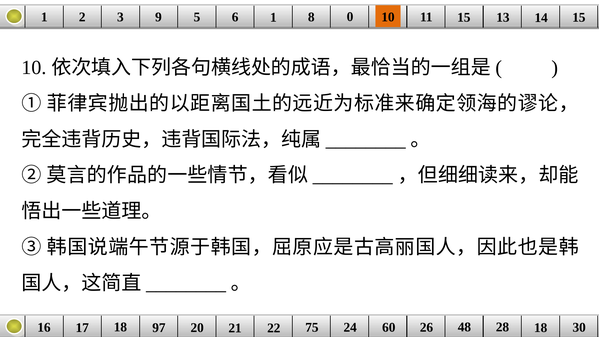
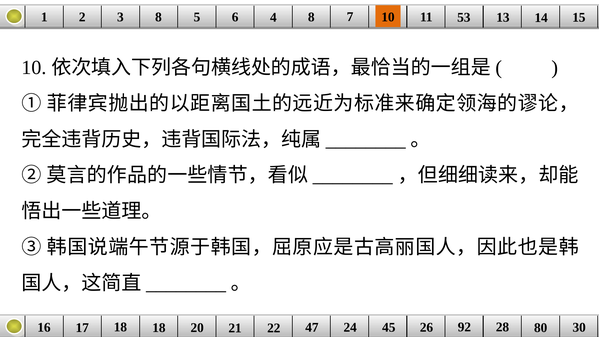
3 9: 9 -> 8
6 1: 1 -> 4
0: 0 -> 7
11 15: 15 -> 53
18 97: 97 -> 18
75: 75 -> 47
60: 60 -> 45
48: 48 -> 92
28 18: 18 -> 80
